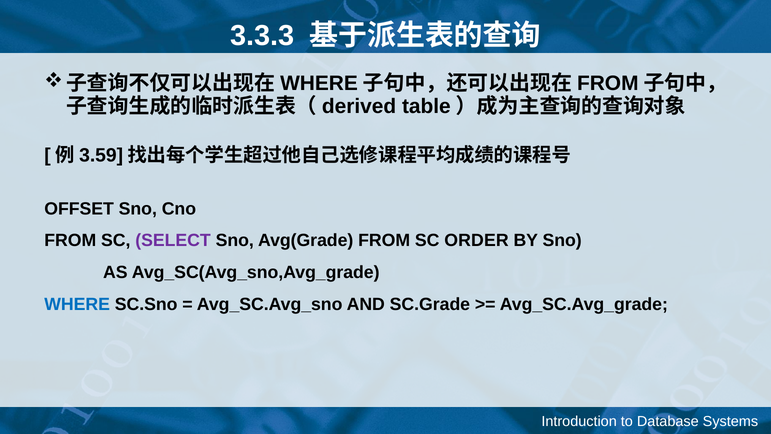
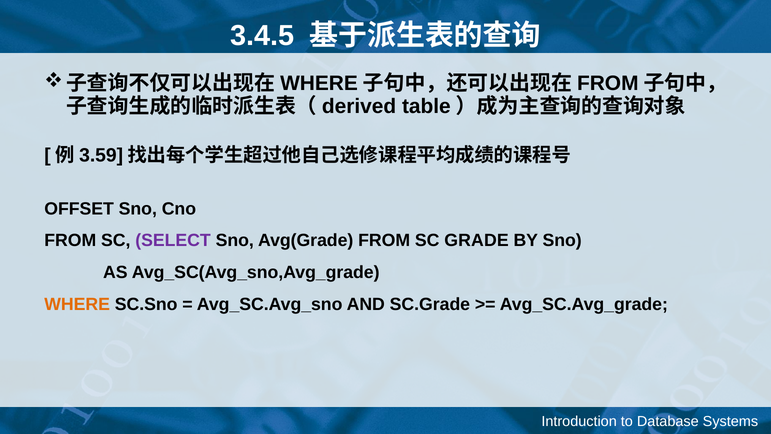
3.3.3: 3.3.3 -> 3.4.5
ORDER: ORDER -> GRADE
WHERE at (77, 304) colour: blue -> orange
